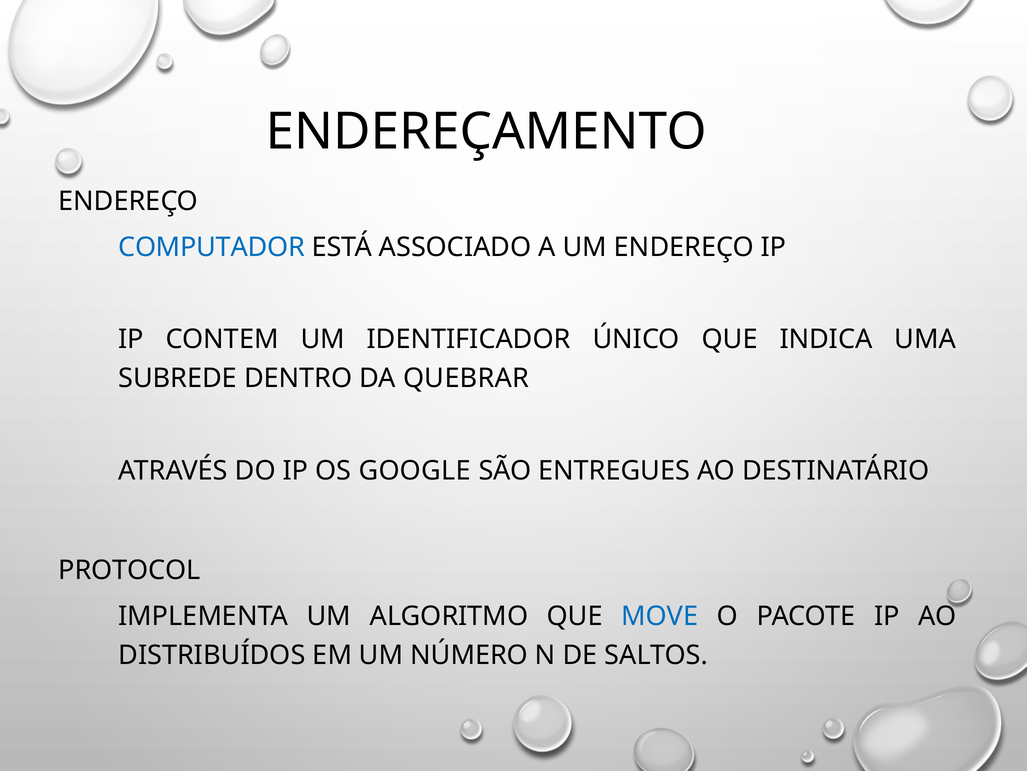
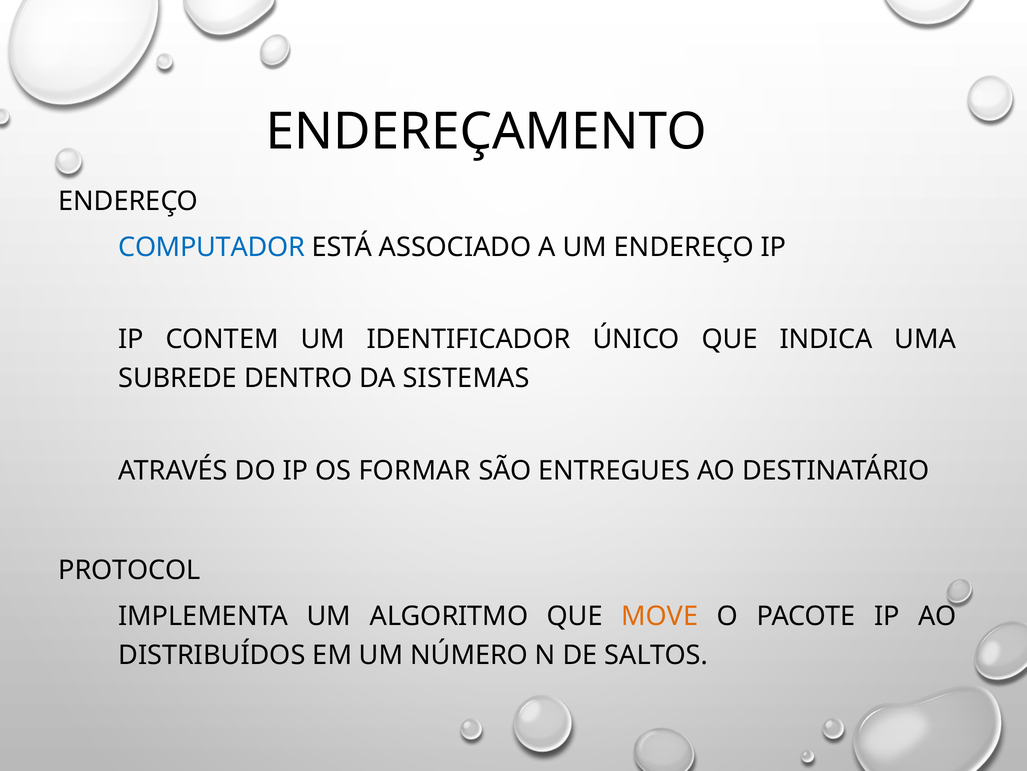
QUEBRAR: QUEBRAR -> SISTEMAS
GOOGLE: GOOGLE -> FORMAR
MOVE colour: blue -> orange
